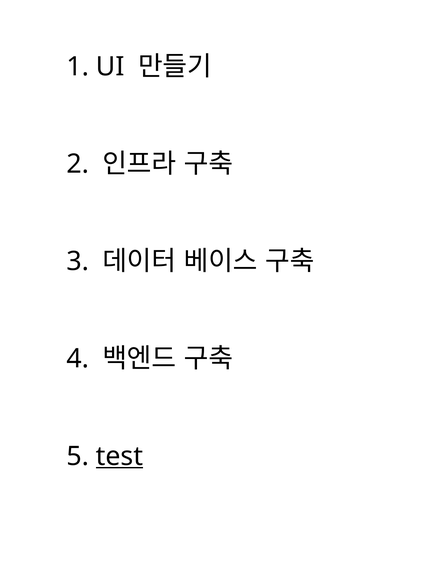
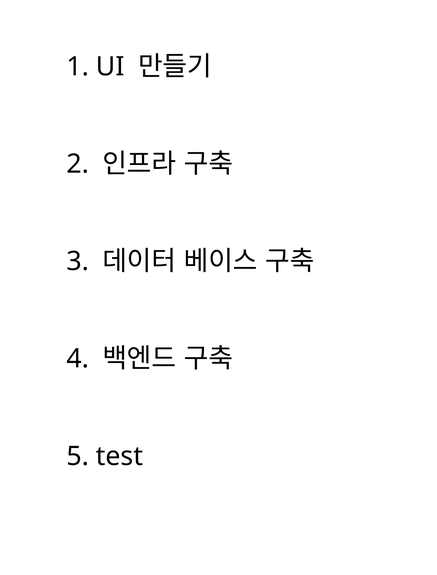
test underline: present -> none
